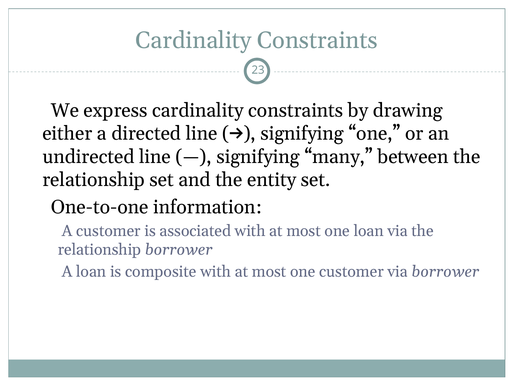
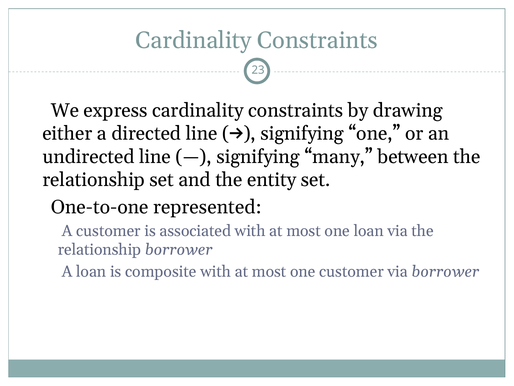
information: information -> represented
